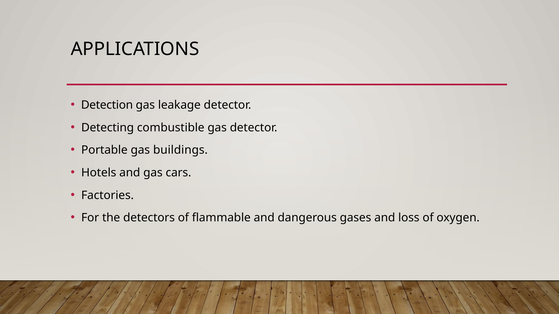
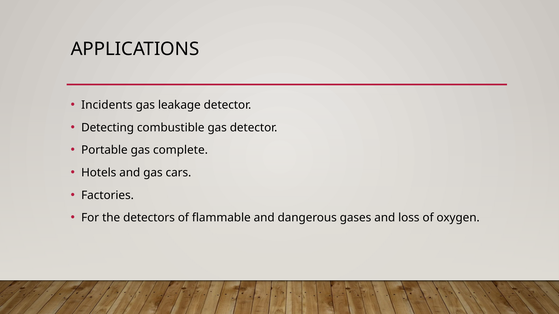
Detection: Detection -> Incidents
buildings: buildings -> complete
